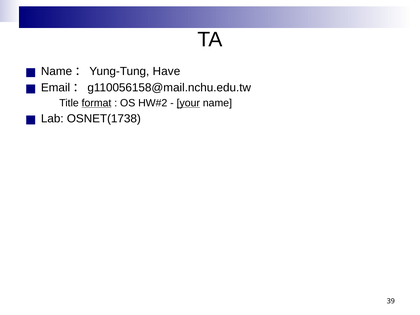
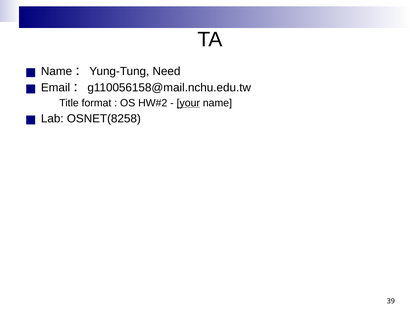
Have: Have -> Need
format underline: present -> none
OSNET(1738: OSNET(1738 -> OSNET(8258
